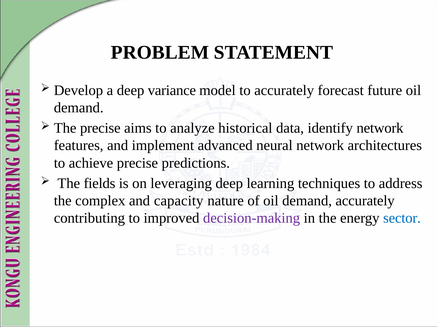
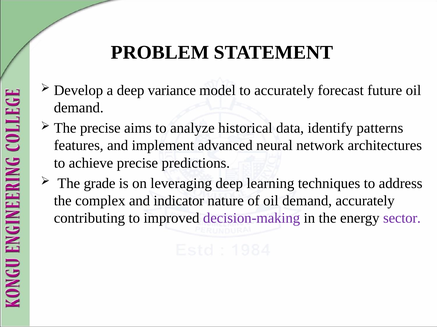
identify network: network -> patterns
fields: fields -> grade
capacity: capacity -> indicator
sector colour: blue -> purple
